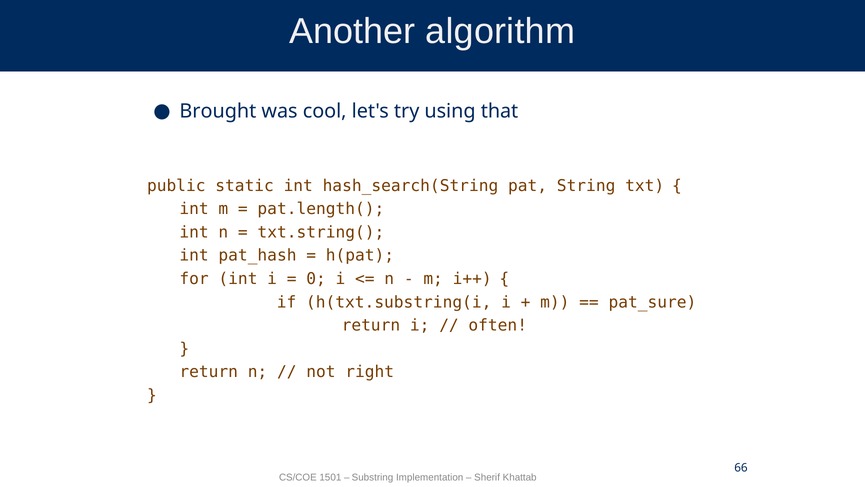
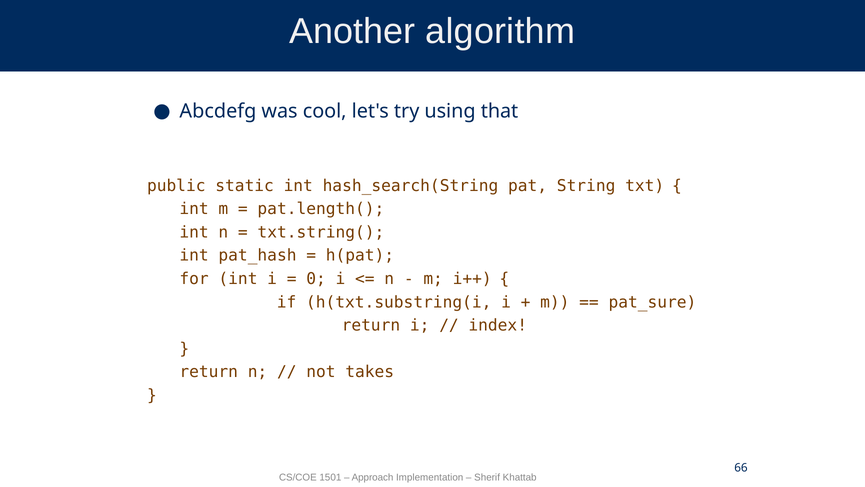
Brought: Brought -> Abcdefg
often: often -> index
right: right -> takes
Substring: Substring -> Approach
